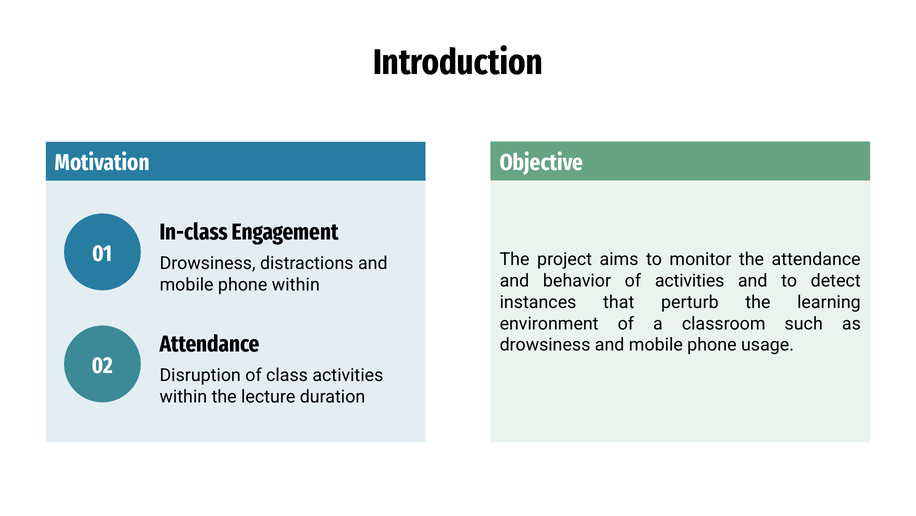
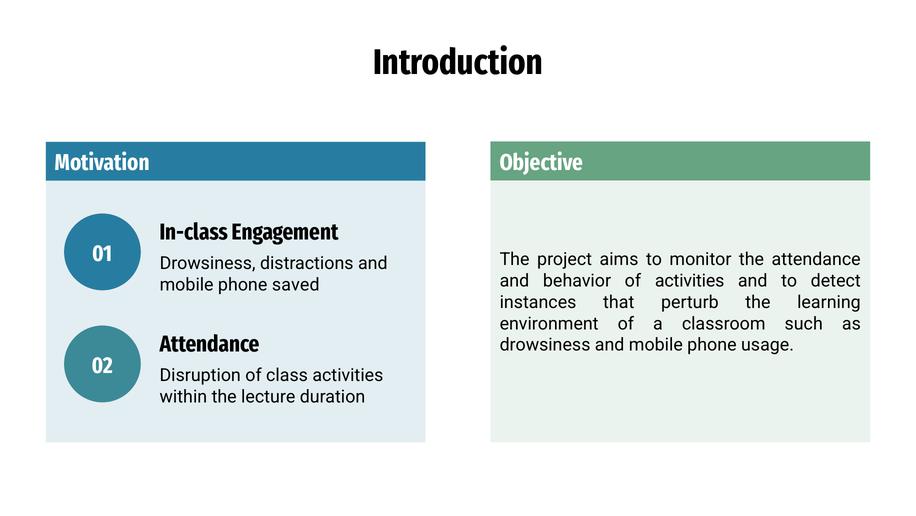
phone within: within -> saved
